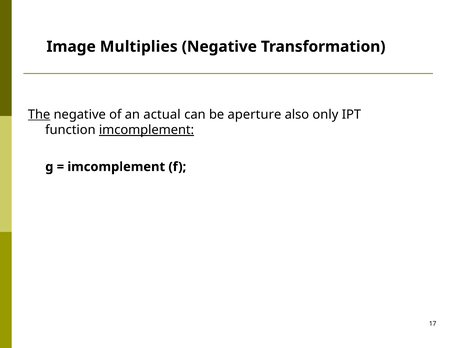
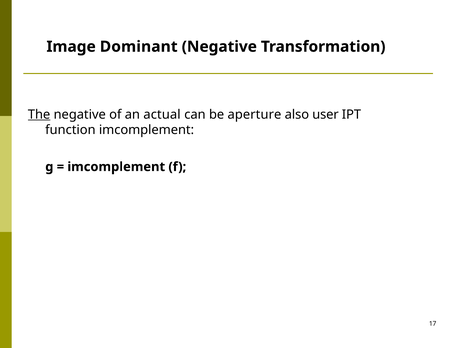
Multiplies: Multiplies -> Dominant
only: only -> user
imcomplement at (146, 130) underline: present -> none
